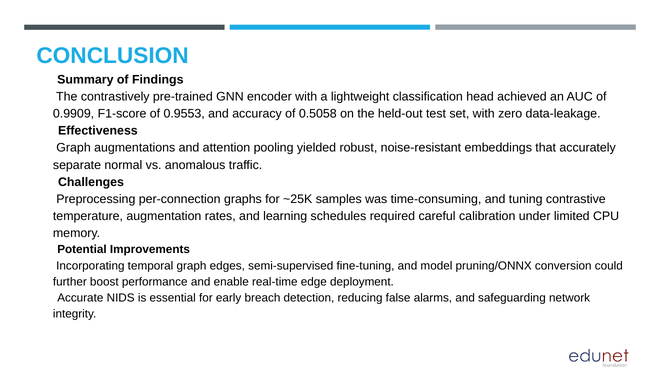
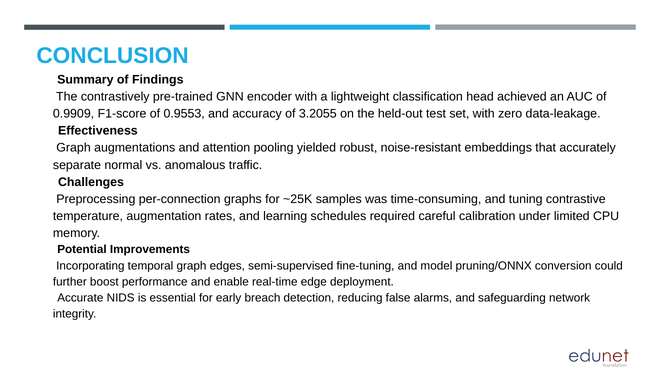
0.5058: 0.5058 -> 3.2055
